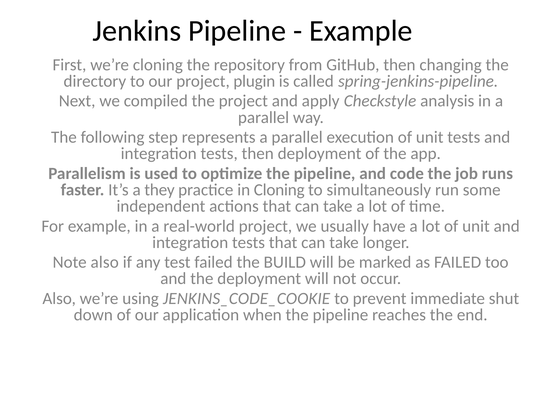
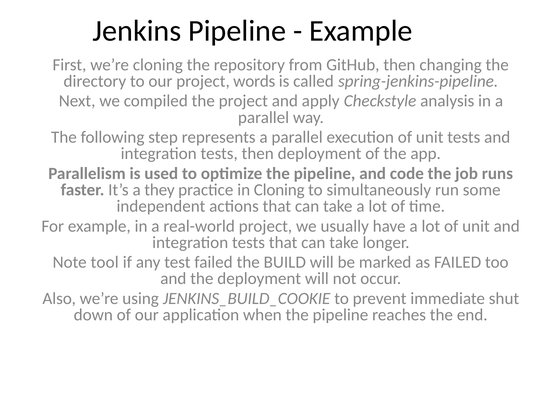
plugin: plugin -> words
Note also: also -> tool
JENKINS_CODE_COOKIE: JENKINS_CODE_COOKIE -> JENKINS_BUILD_COOKIE
